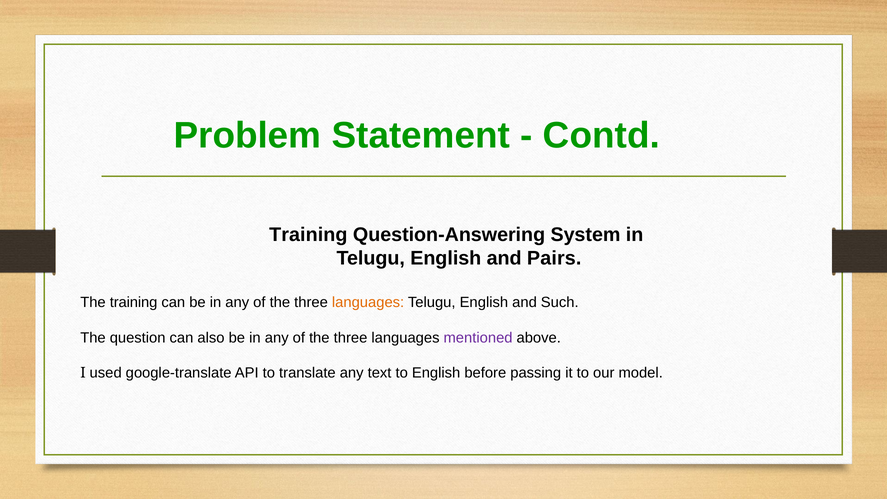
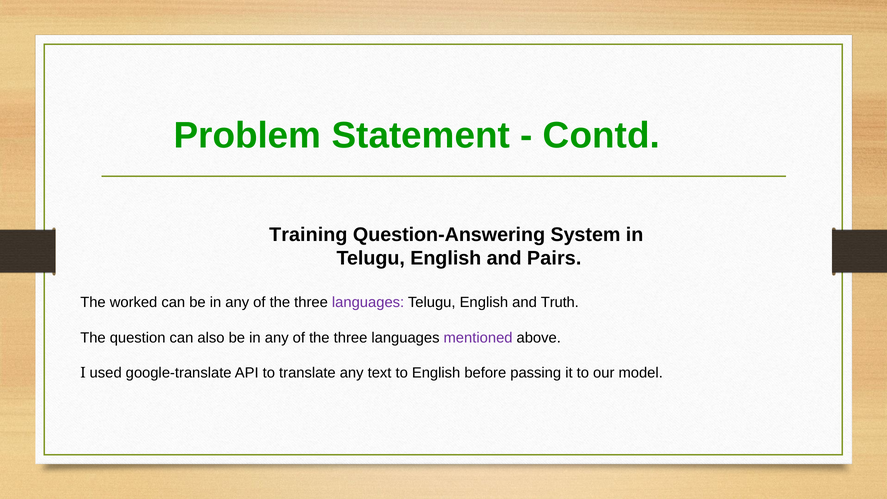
The training: training -> worked
languages at (368, 302) colour: orange -> purple
Such: Such -> Truth
